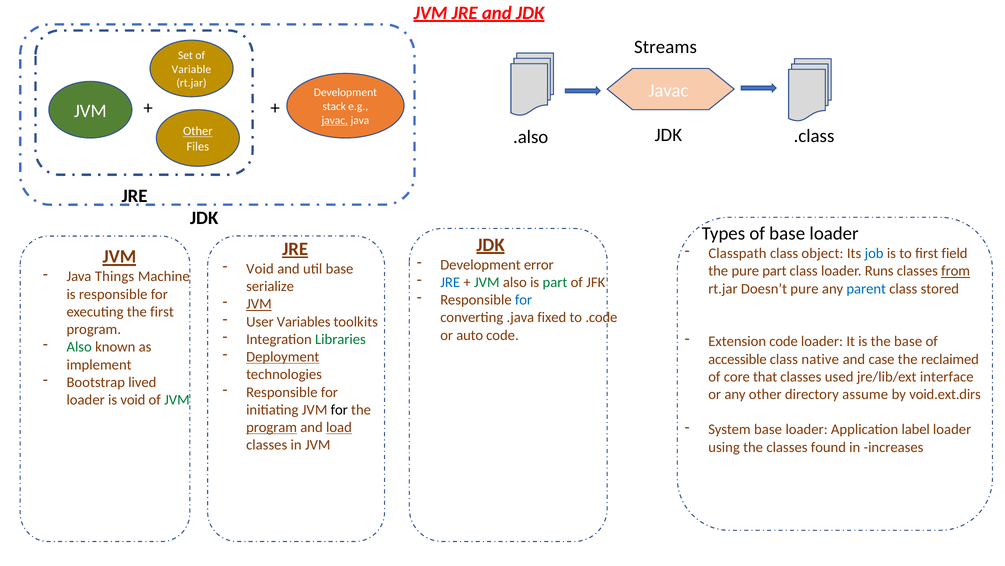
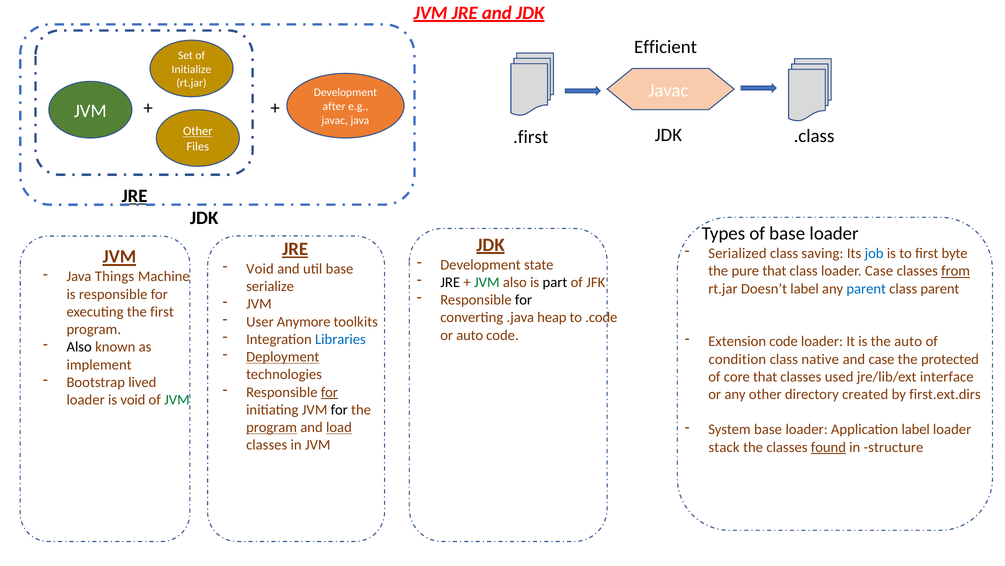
Streams: Streams -> Efficient
Variable: Variable -> Initialize
stack: stack -> after
javac at (335, 120) underline: present -> none
.also: .also -> .first
JRE at (135, 196) underline: none -> present
Classpath: Classpath -> Serialized
object: object -> saving
field: field -> byte
error: error -> state
pure part: part -> that
loader Runs: Runs -> Case
JRE at (450, 282) colour: blue -> black
part at (555, 282) colour: green -> black
Doesn’t pure: pure -> label
class stored: stored -> parent
for at (524, 300) colour: blue -> black
JVM at (259, 304) underline: present -> none
fixed: fixed -> heap
Variables: Variables -> Anymore
Libraries colour: green -> blue
the base: base -> auto
Also at (79, 347) colour: green -> black
accessible: accessible -> condition
reclaimed: reclaimed -> protected
for at (329, 392) underline: none -> present
assume: assume -> created
void.ext.dirs: void.ext.dirs -> first.ext.dirs
using: using -> stack
found underline: none -> present
increases: increases -> structure
